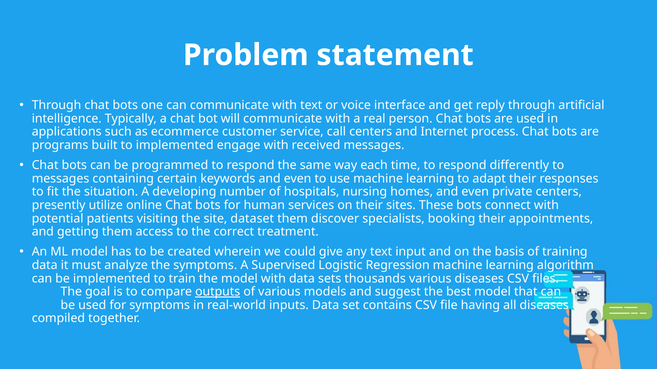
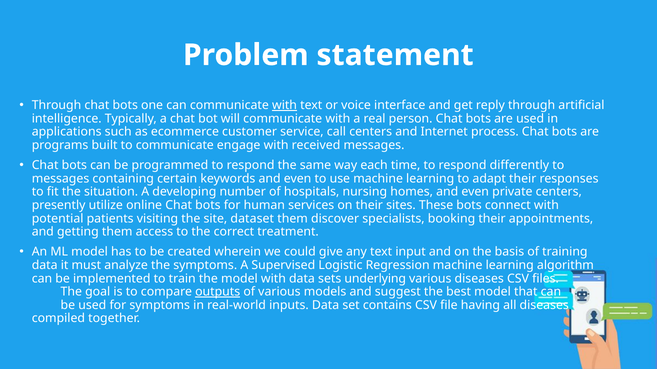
with at (285, 105) underline: none -> present
to implemented: implemented -> communicate
thousands: thousands -> underlying
